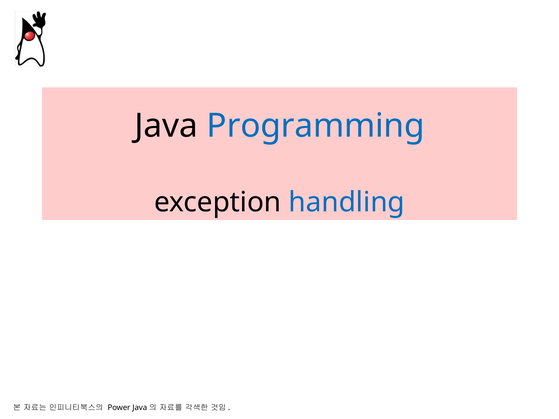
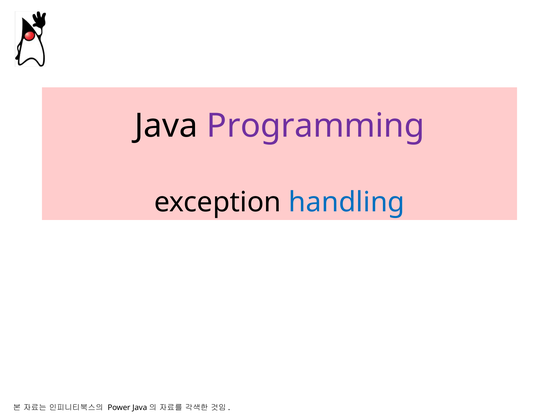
Programming colour: blue -> purple
